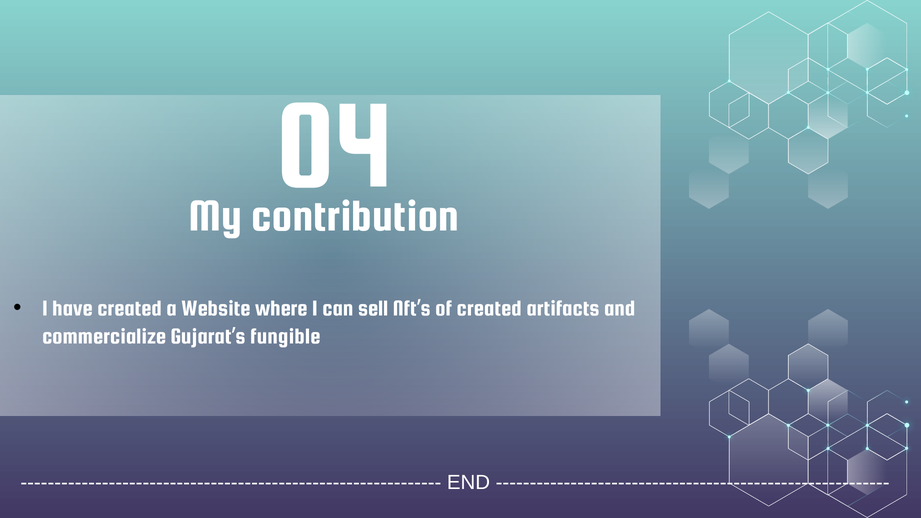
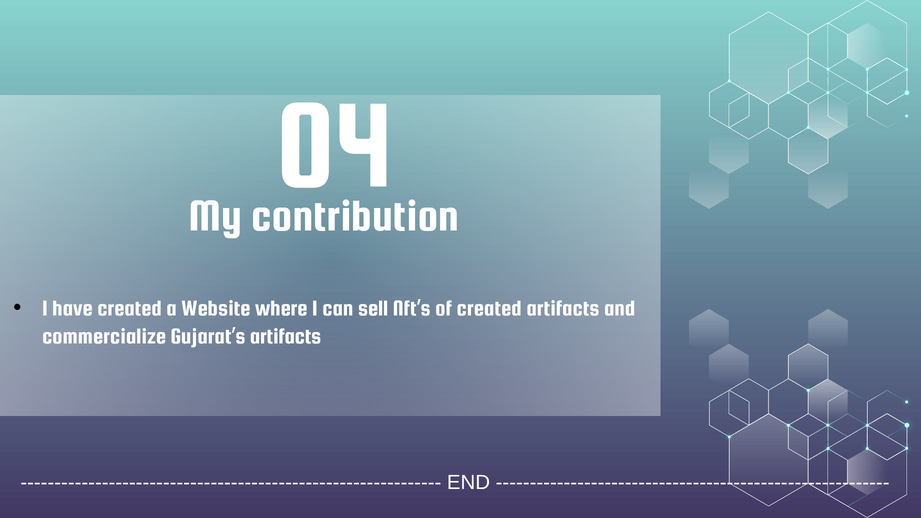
fungible at (285, 336): fungible -> artifacts
